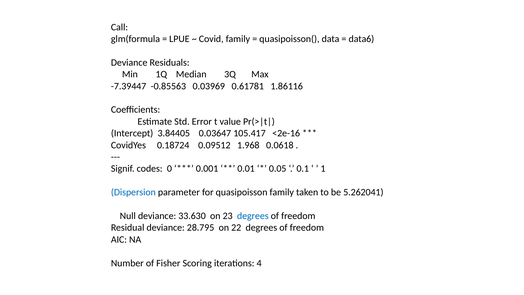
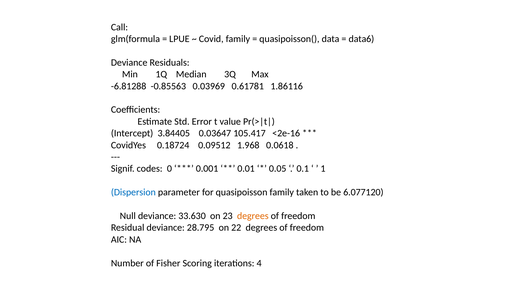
-7.39447: -7.39447 -> -6.81288
5.262041: 5.262041 -> 6.077120
degrees at (253, 216) colour: blue -> orange
